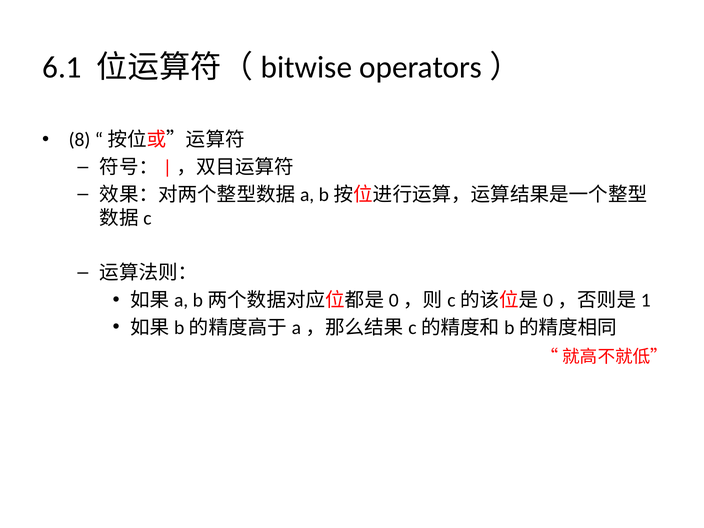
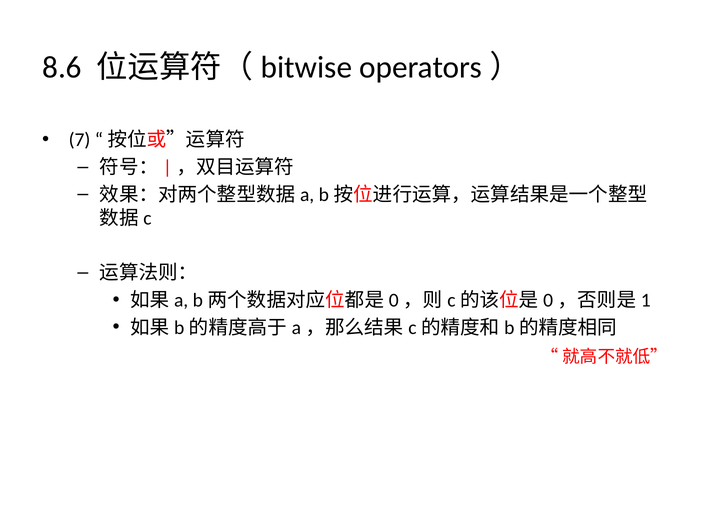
6.1: 6.1 -> 8.6
8: 8 -> 7
